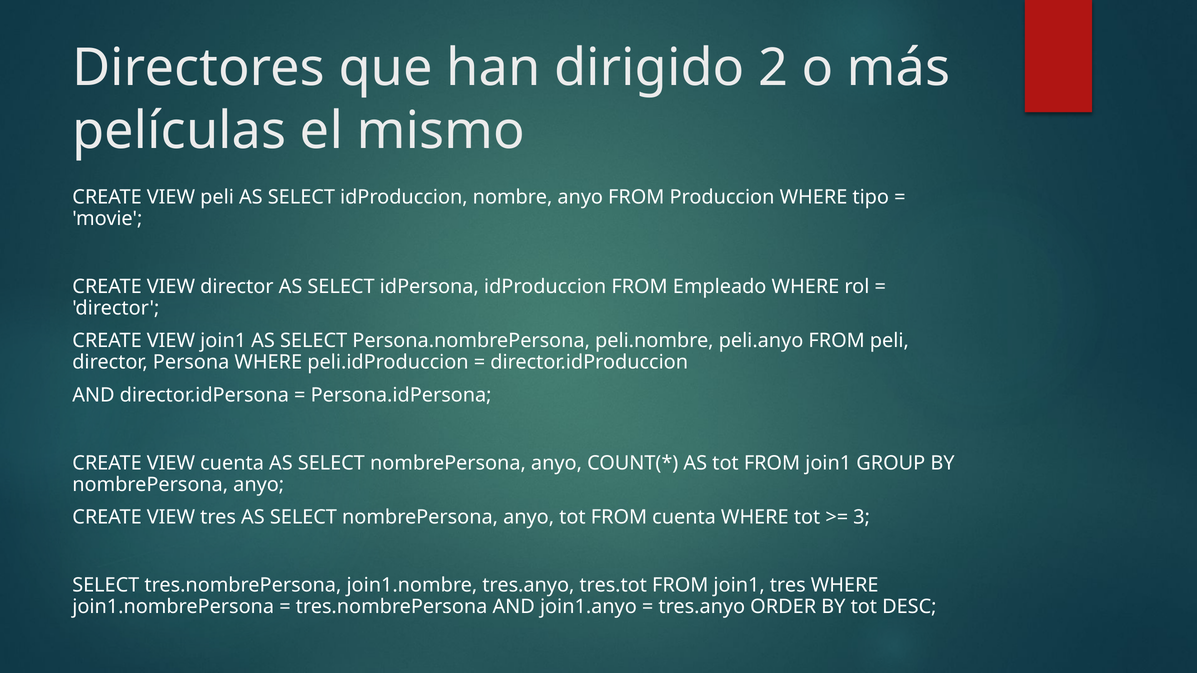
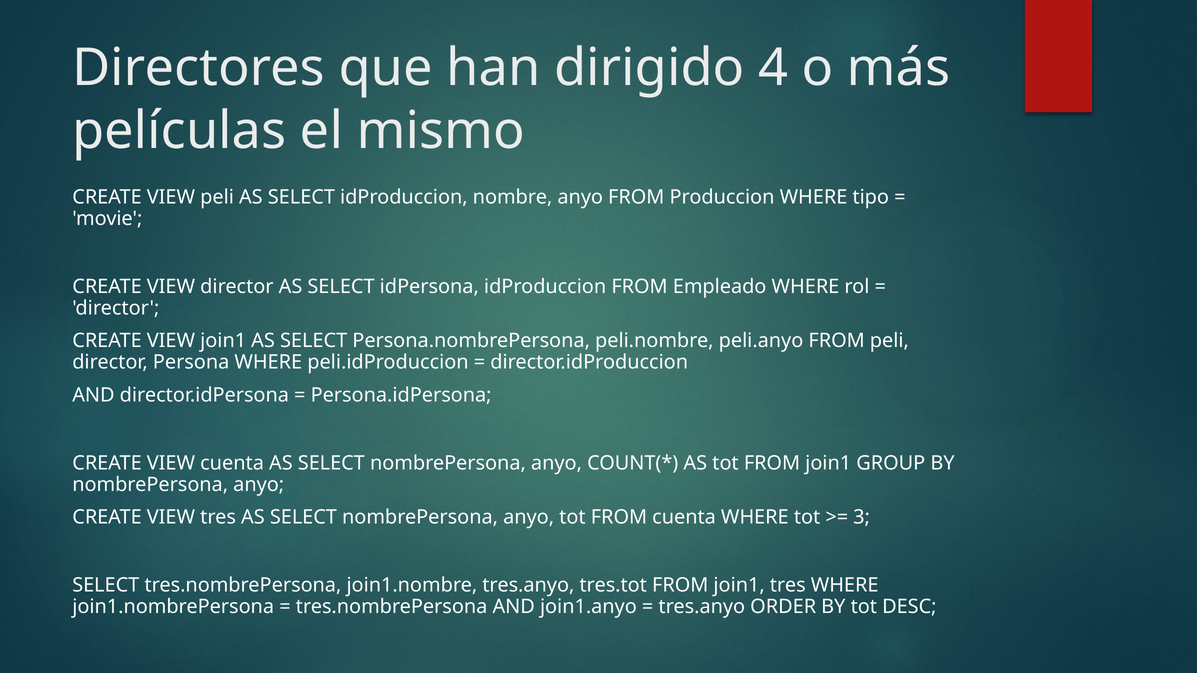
2: 2 -> 4
